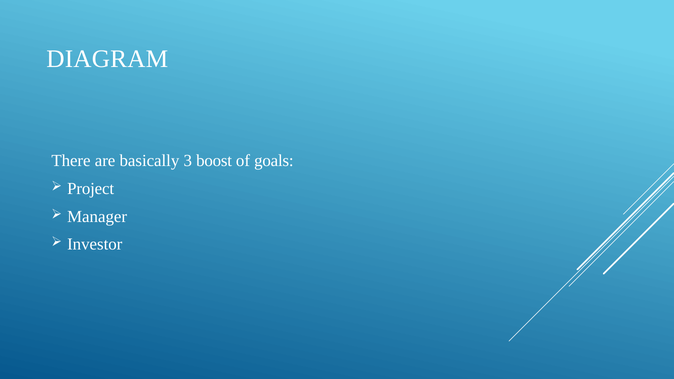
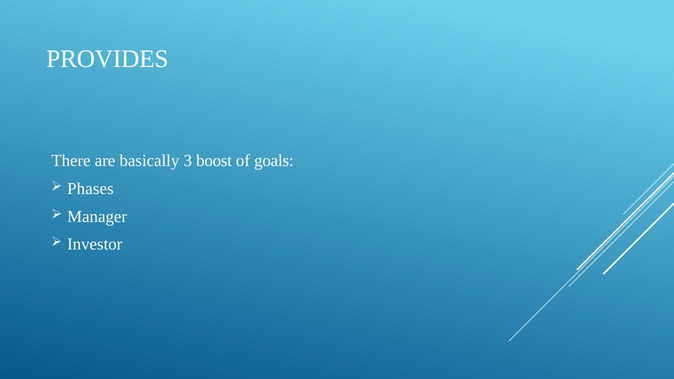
DIAGRAM: DIAGRAM -> PROVIDES
Project: Project -> Phases
